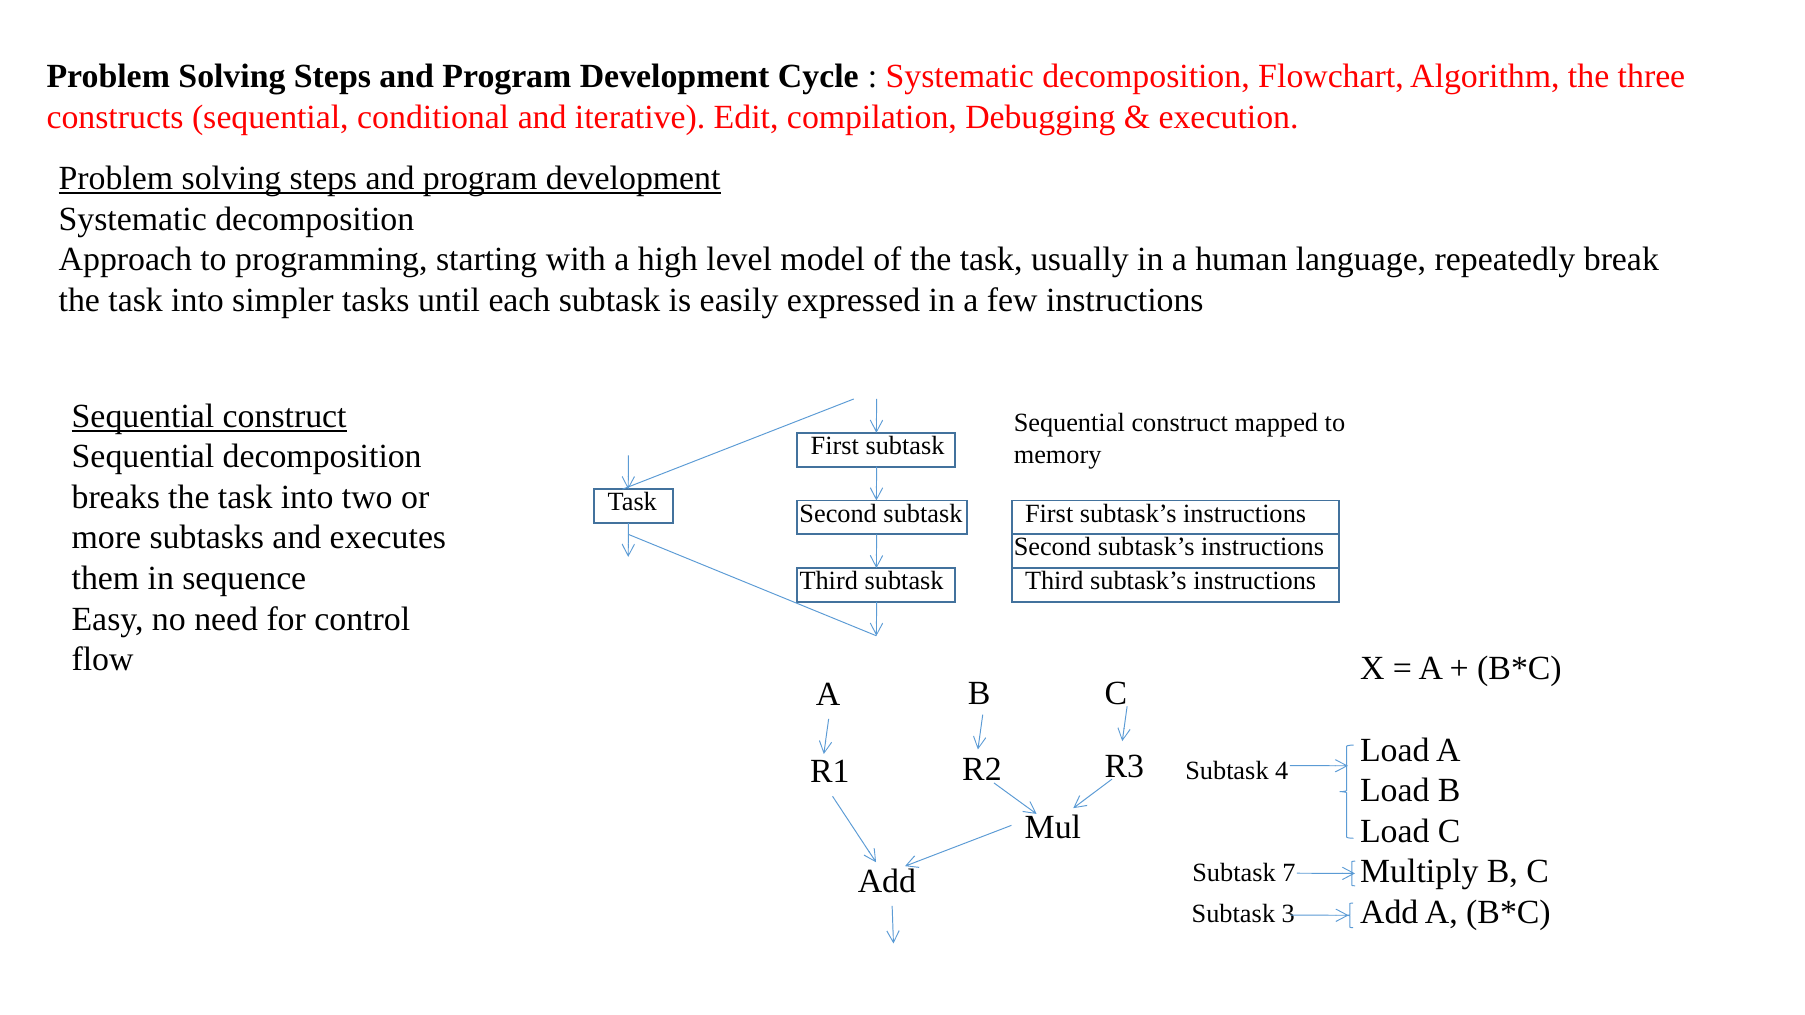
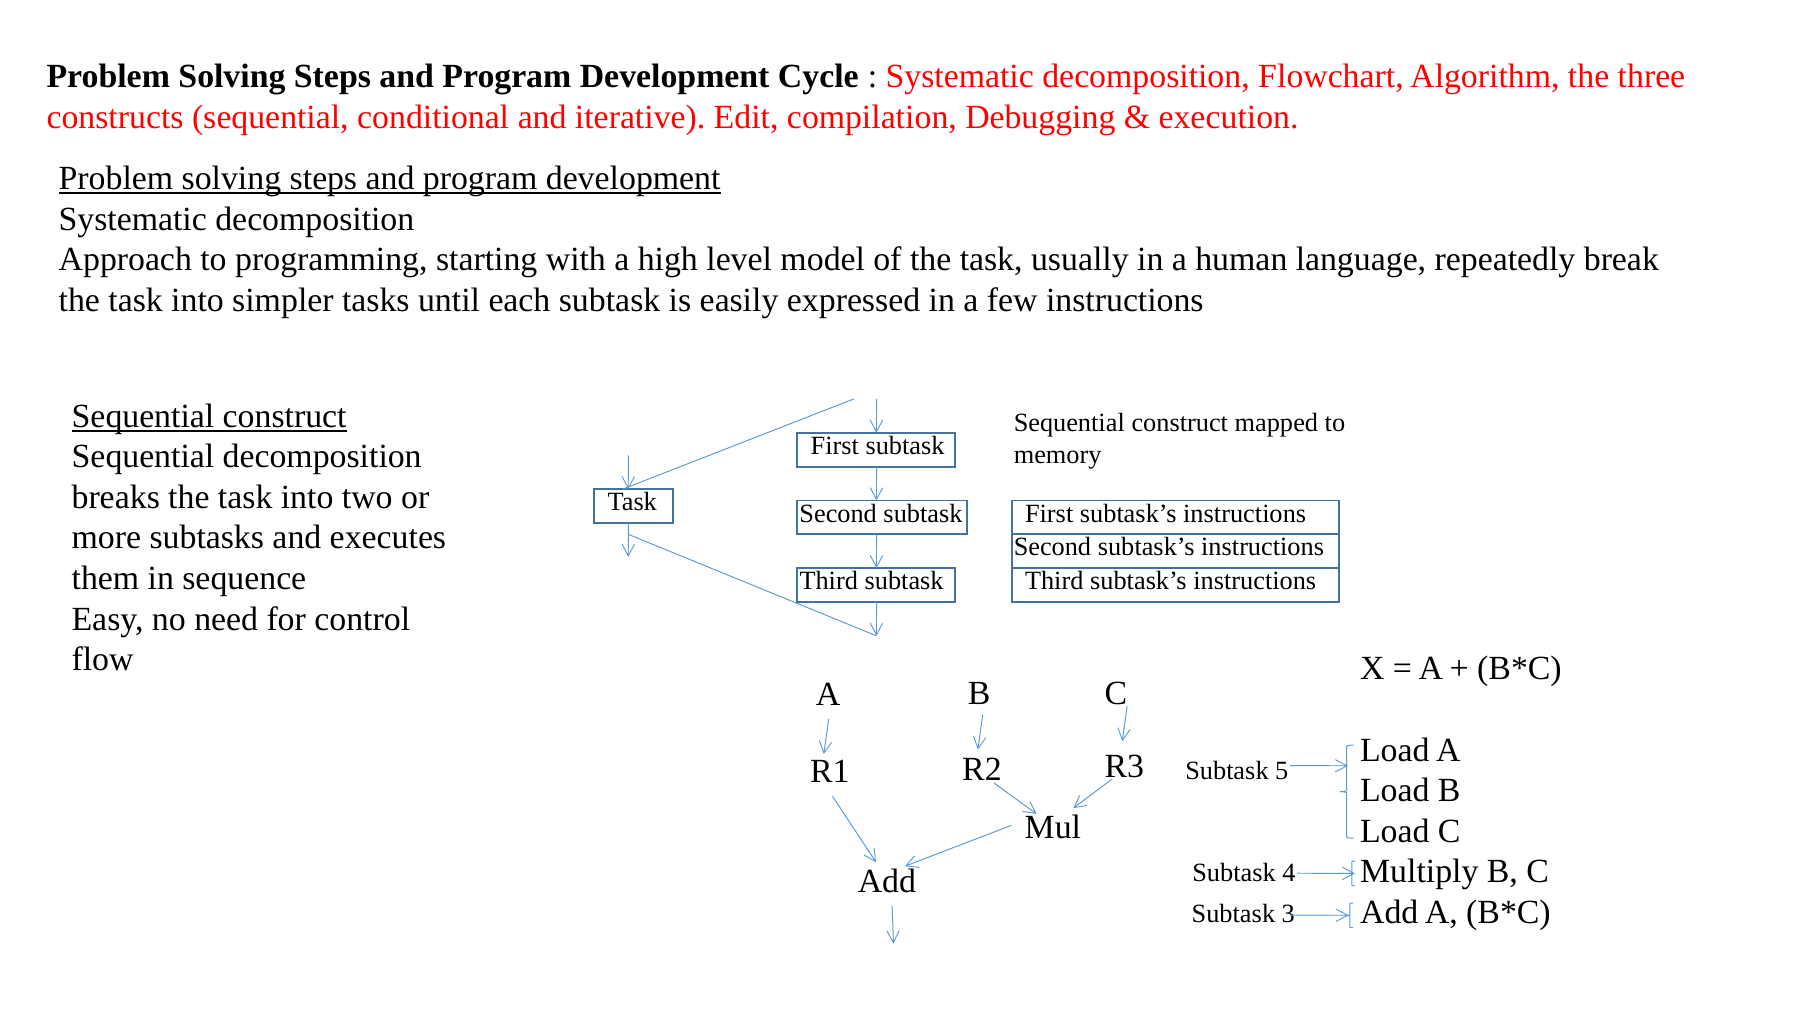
4: 4 -> 5
7: 7 -> 4
